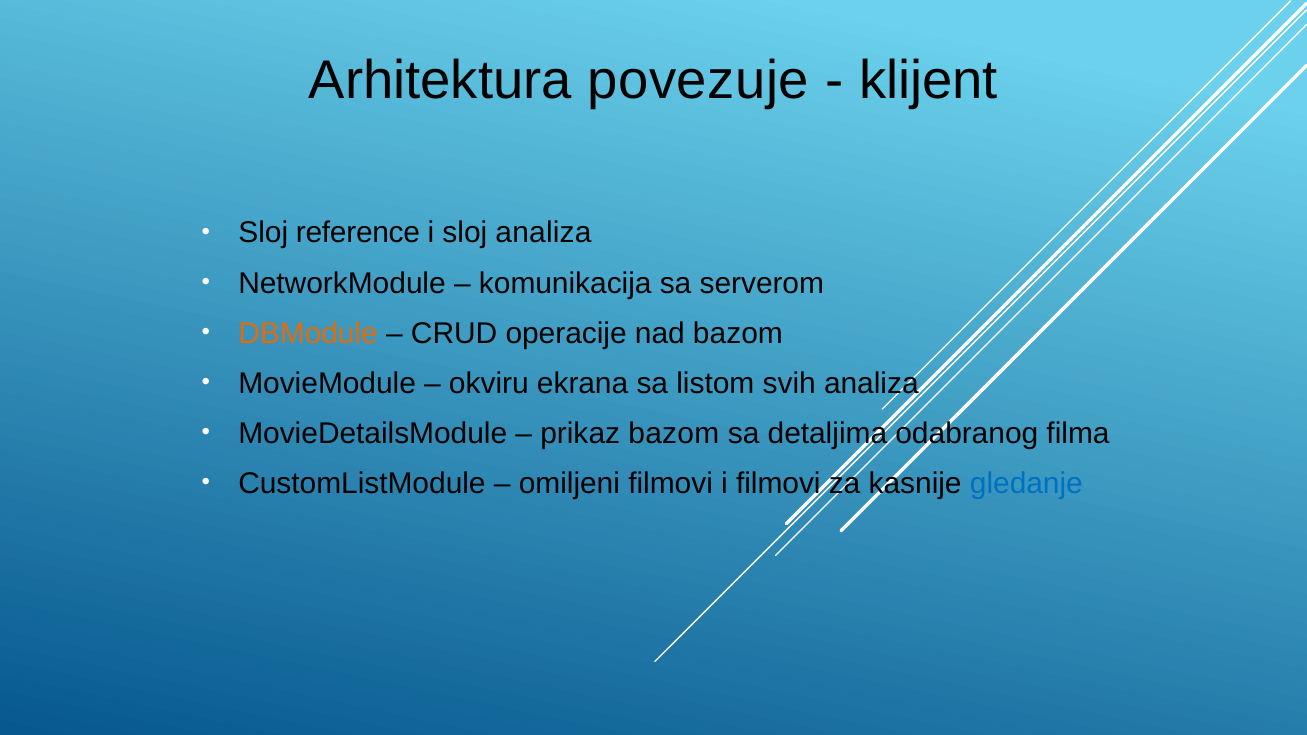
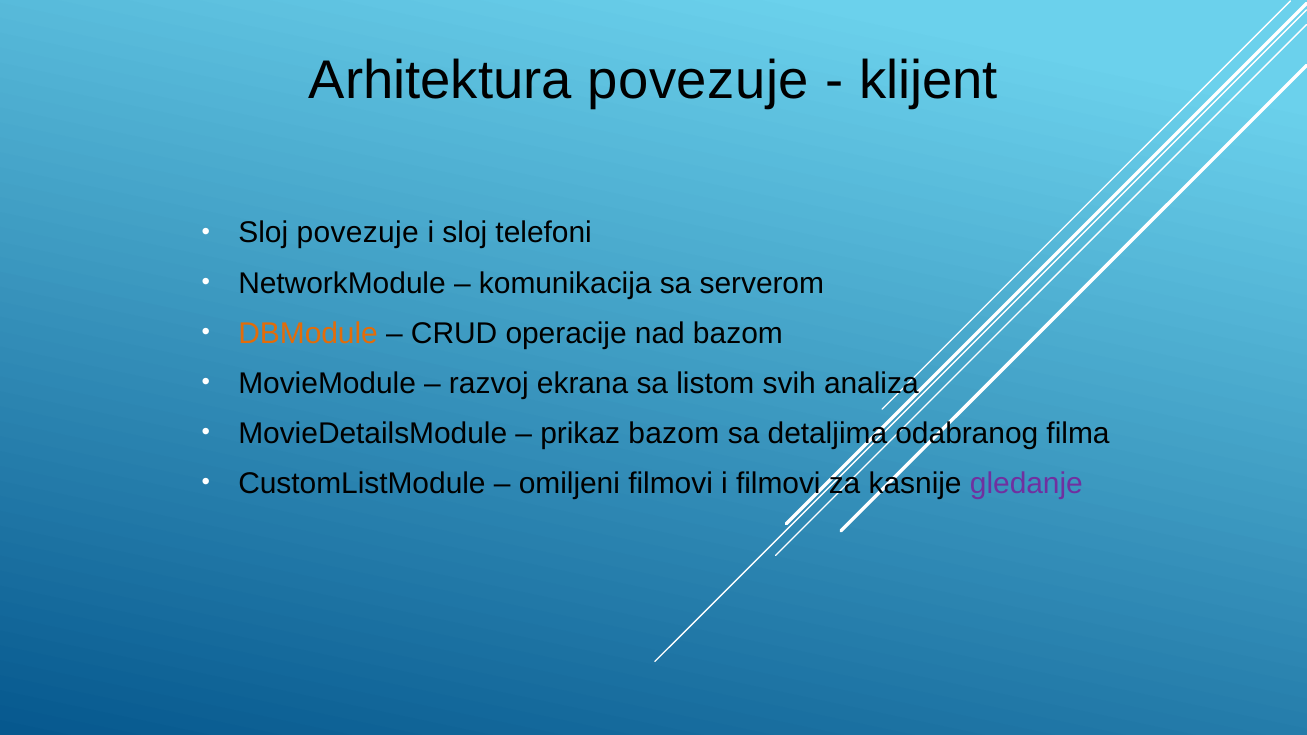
Sloj reference: reference -> povezuje
sloj analiza: analiza -> telefoni
okviru: okviru -> razvoj
gledanje colour: blue -> purple
